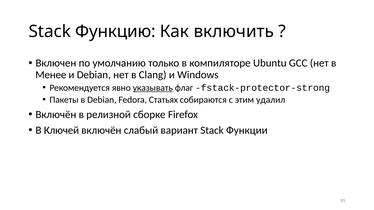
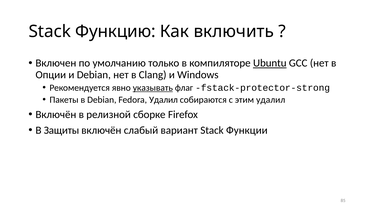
Ubuntu underline: none -> present
Менее: Менее -> Опции
Fedora Статьях: Статьях -> Удалил
Ключей: Ключей -> Защиты
